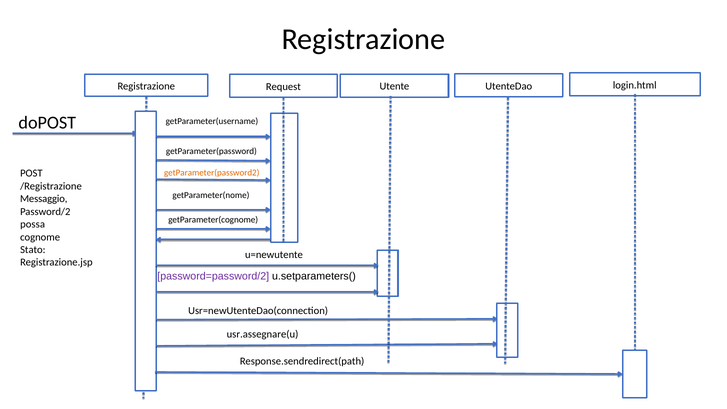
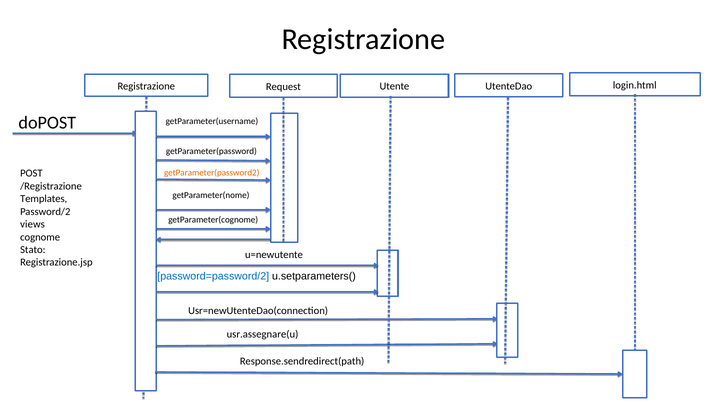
Messaggio: Messaggio -> Templates
possa: possa -> views
password=password/2 colour: purple -> blue
